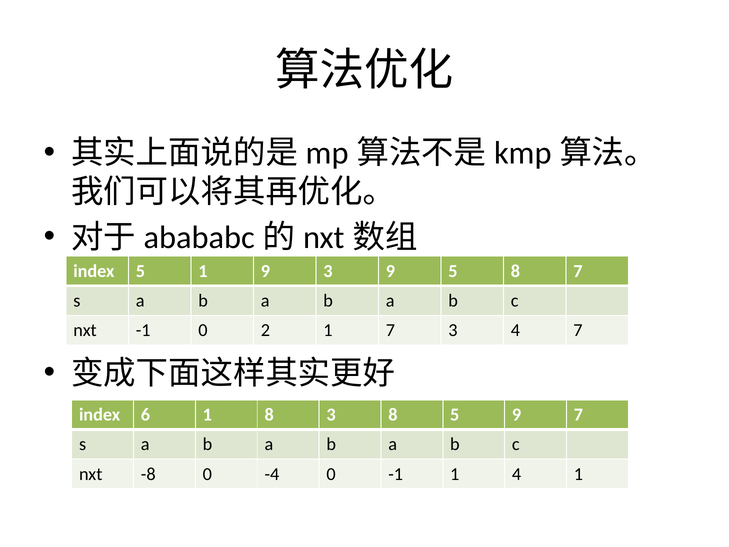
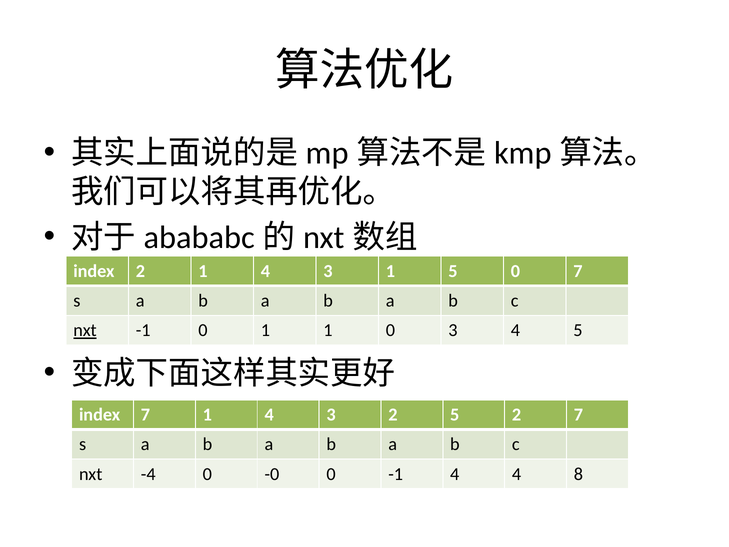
index 5: 5 -> 2
9 at (265, 271): 9 -> 4
3 9: 9 -> 1
5 8: 8 -> 0
nxt at (85, 330) underline: none -> present
0 2: 2 -> 1
1 7: 7 -> 0
4 7: 7 -> 5
index 6: 6 -> 7
8 at (269, 415): 8 -> 4
3 8: 8 -> 2
5 9: 9 -> 2
-8: -8 -> -4
-4: -4 -> -0
-1 1: 1 -> 4
4 1: 1 -> 8
